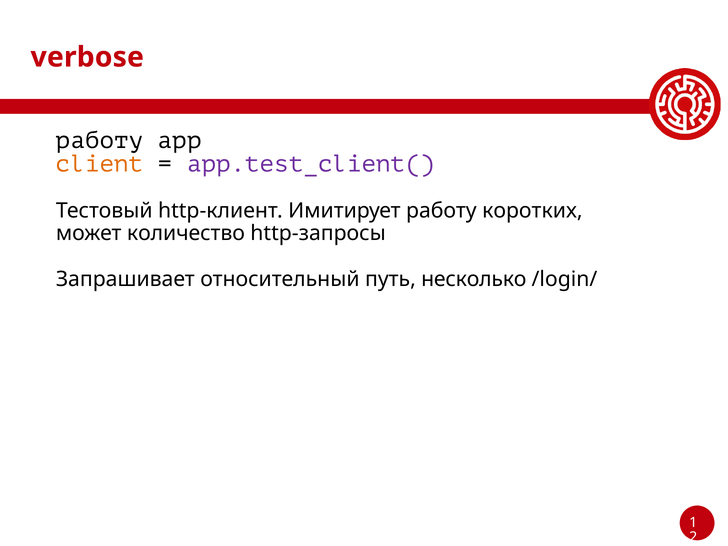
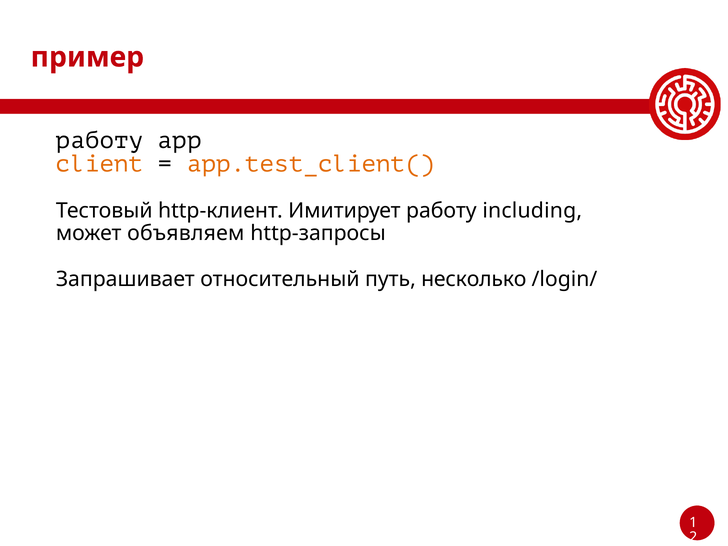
verbose: verbose -> пример
app.test_client( colour: purple -> orange
коротких: коротких -> including
количество: количество -> объявляем
